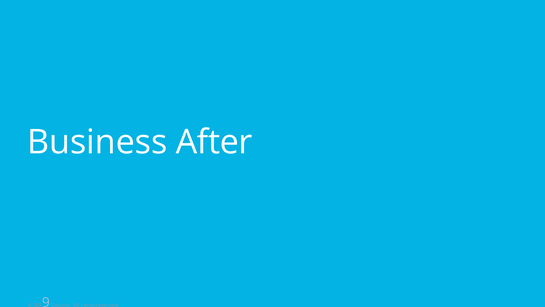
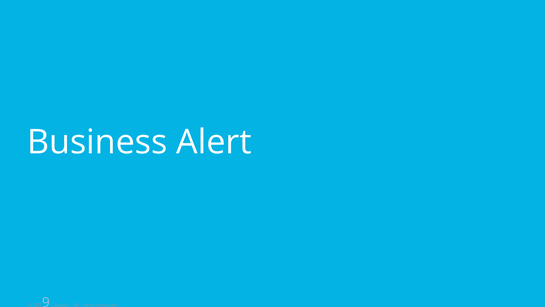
After: After -> Alert
